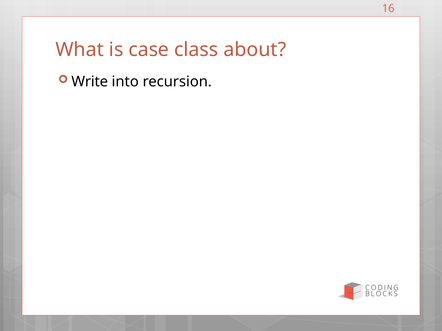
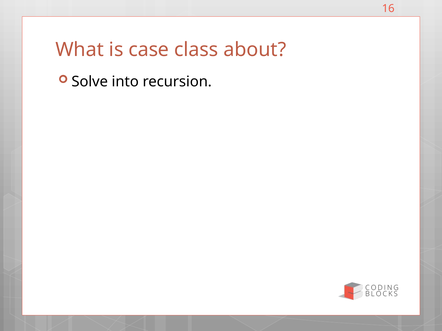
Write: Write -> Solve
